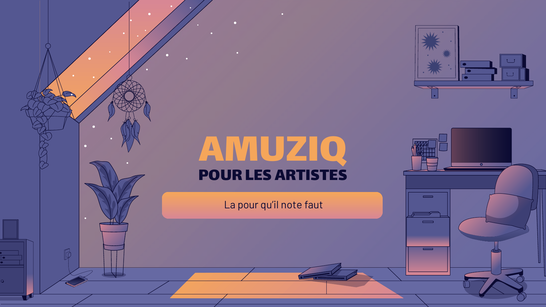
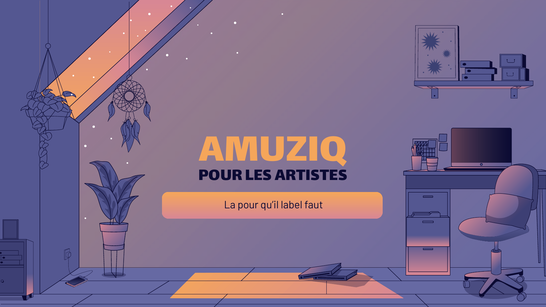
note: note -> label
